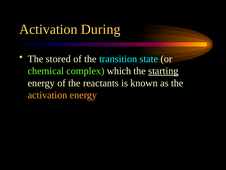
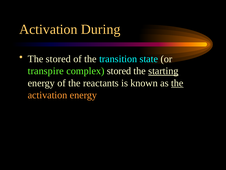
chemical: chemical -> transpire
complex which: which -> stored
the at (177, 83) underline: none -> present
